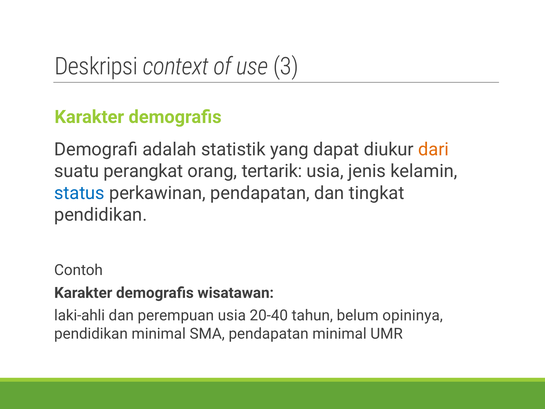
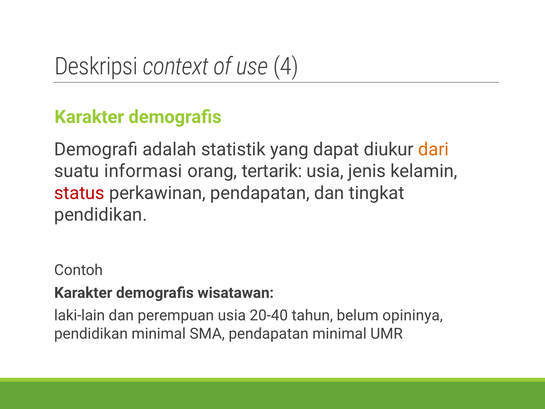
3: 3 -> 4
perangkat: perangkat -> informasi
status colour: blue -> red
laki-ahli: laki-ahli -> laki-lain
